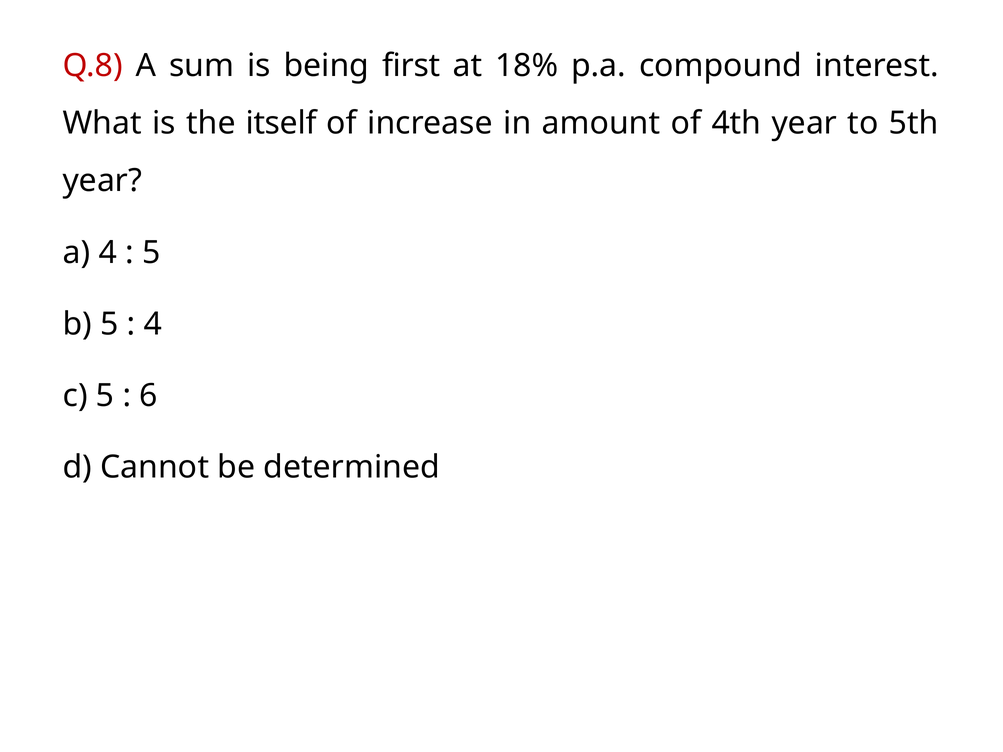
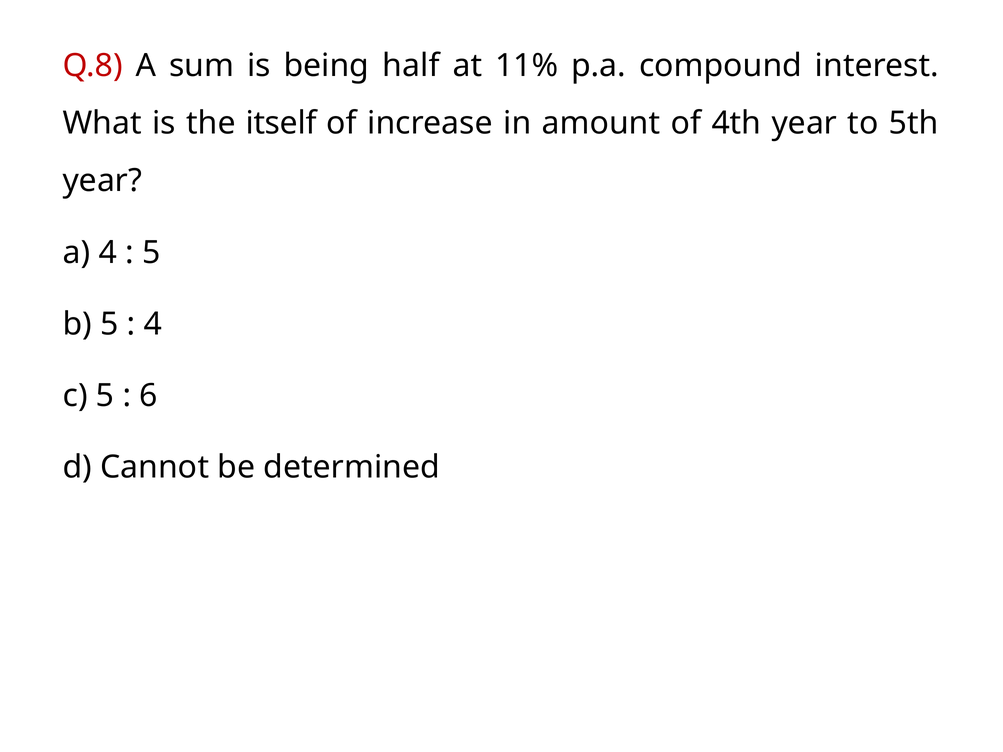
first: first -> half
18%: 18% -> 11%
